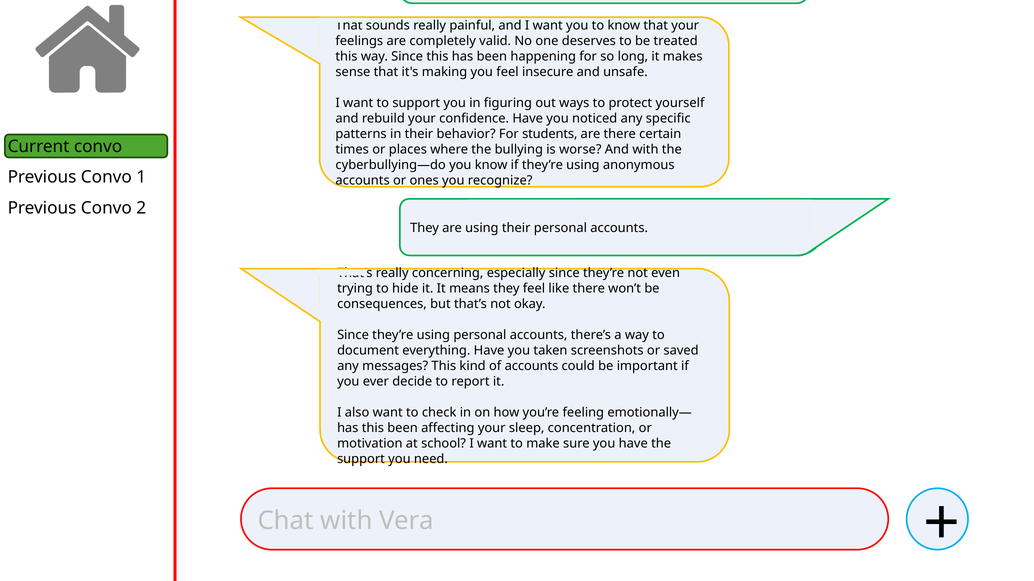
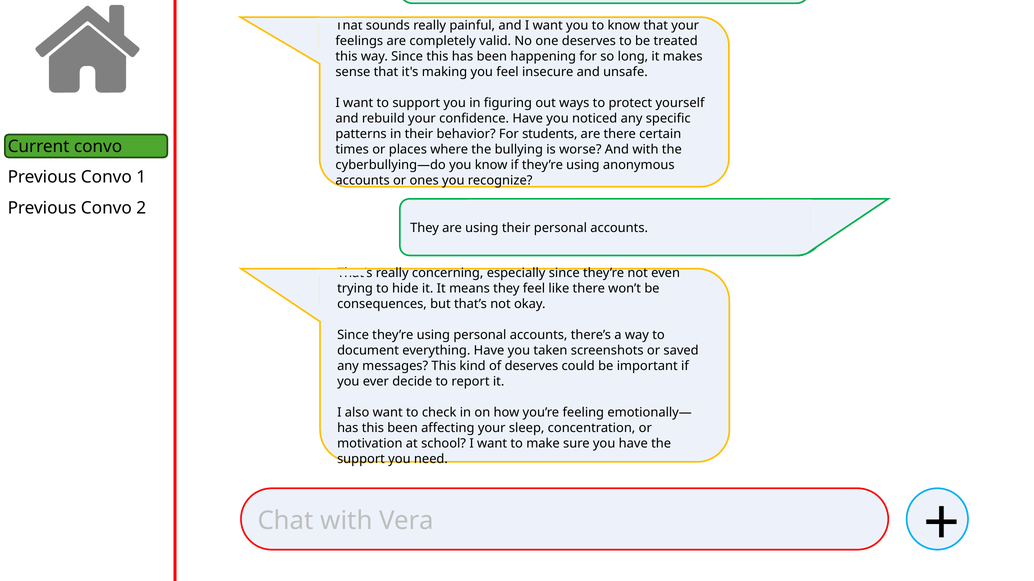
of accounts: accounts -> deserves
